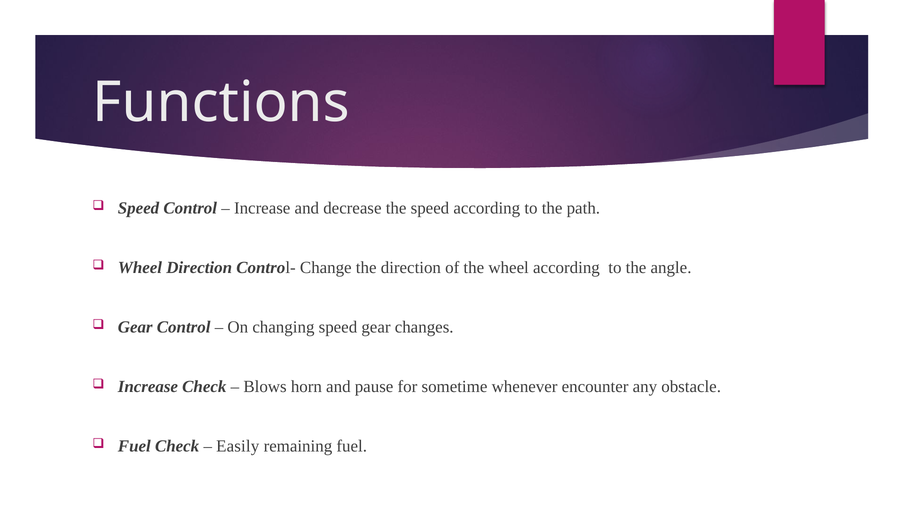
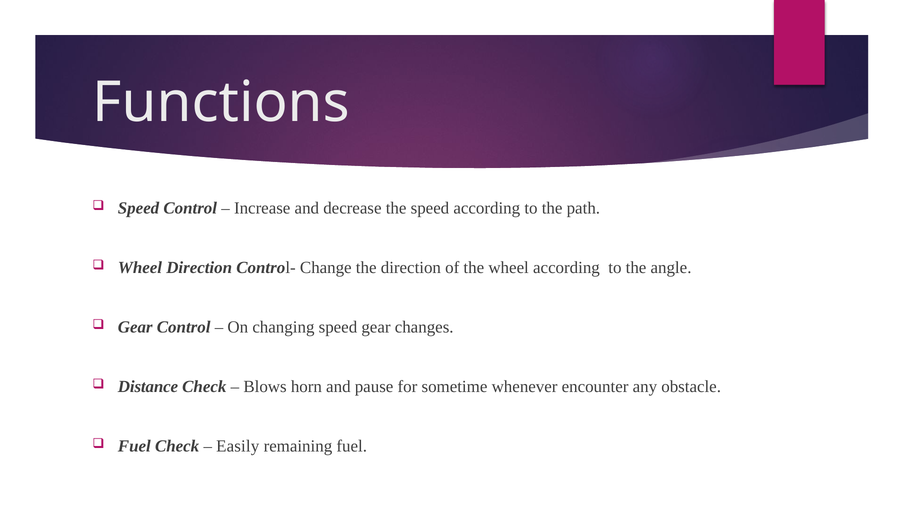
Increase at (148, 386): Increase -> Distance
